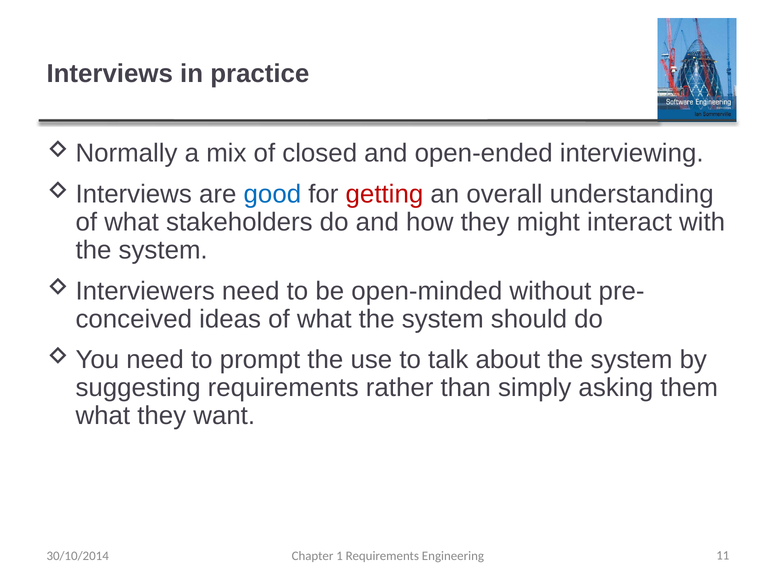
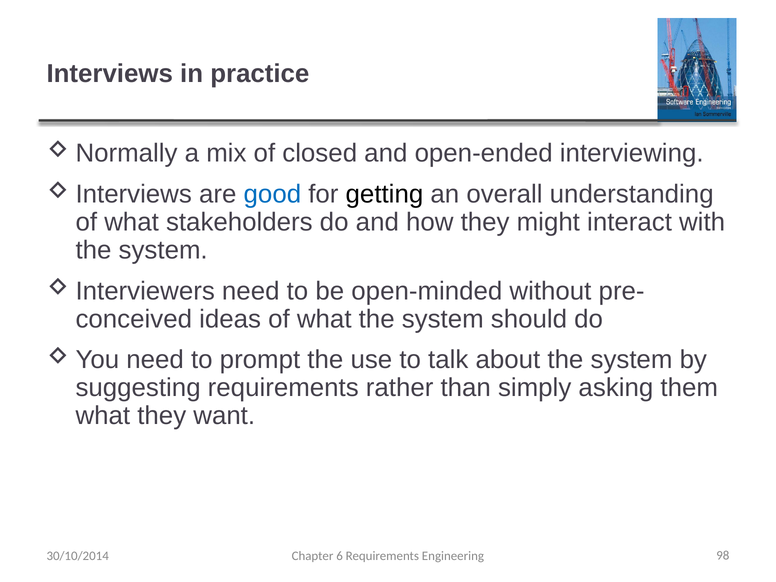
getting colour: red -> black
1: 1 -> 6
11: 11 -> 98
